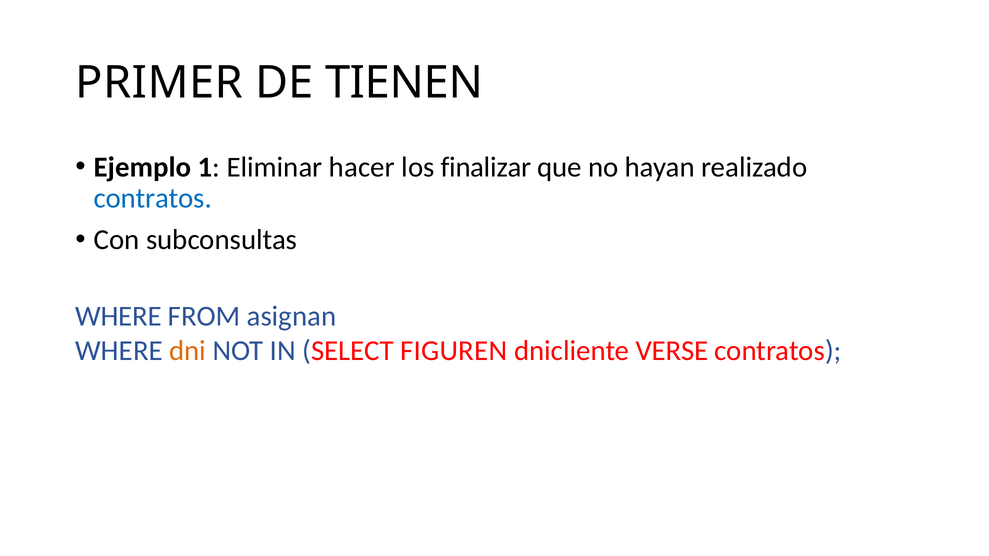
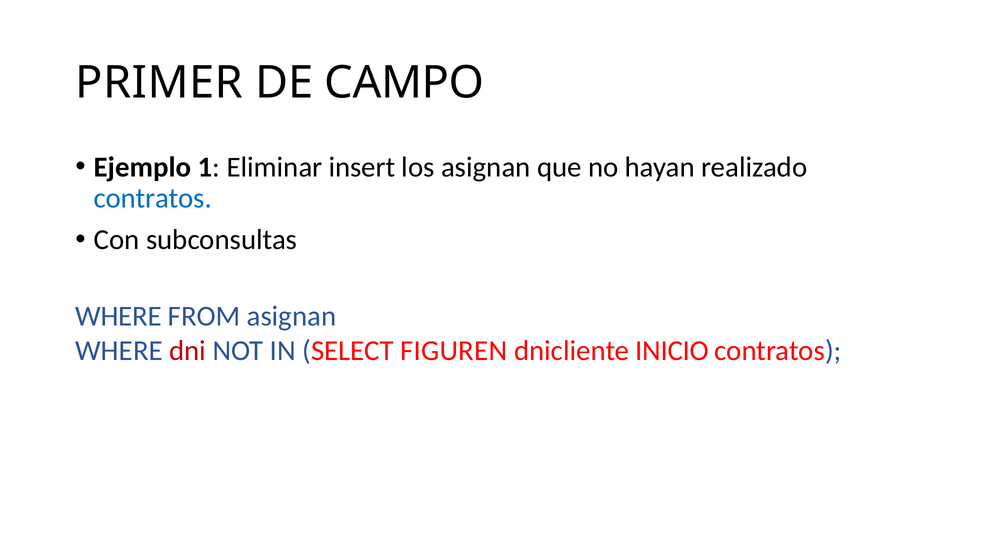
TIENEN: TIENEN -> CAMPO
hacer: hacer -> insert
los finalizar: finalizar -> asignan
dni colour: orange -> red
VERSE: VERSE -> INICIO
